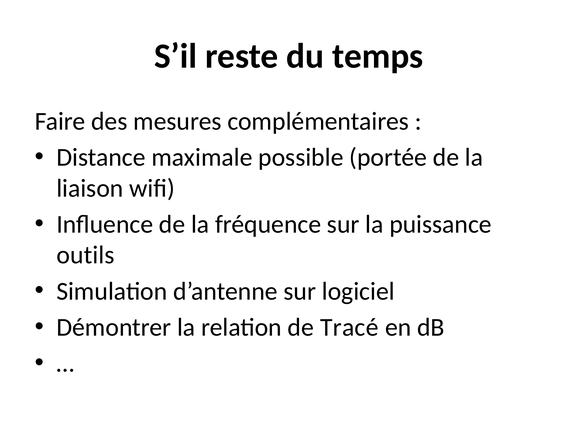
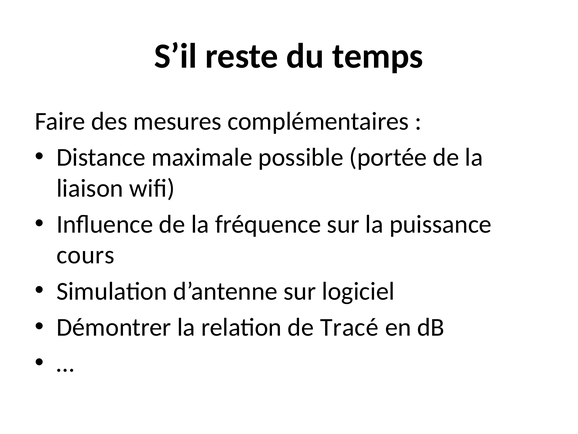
outils: outils -> cours
